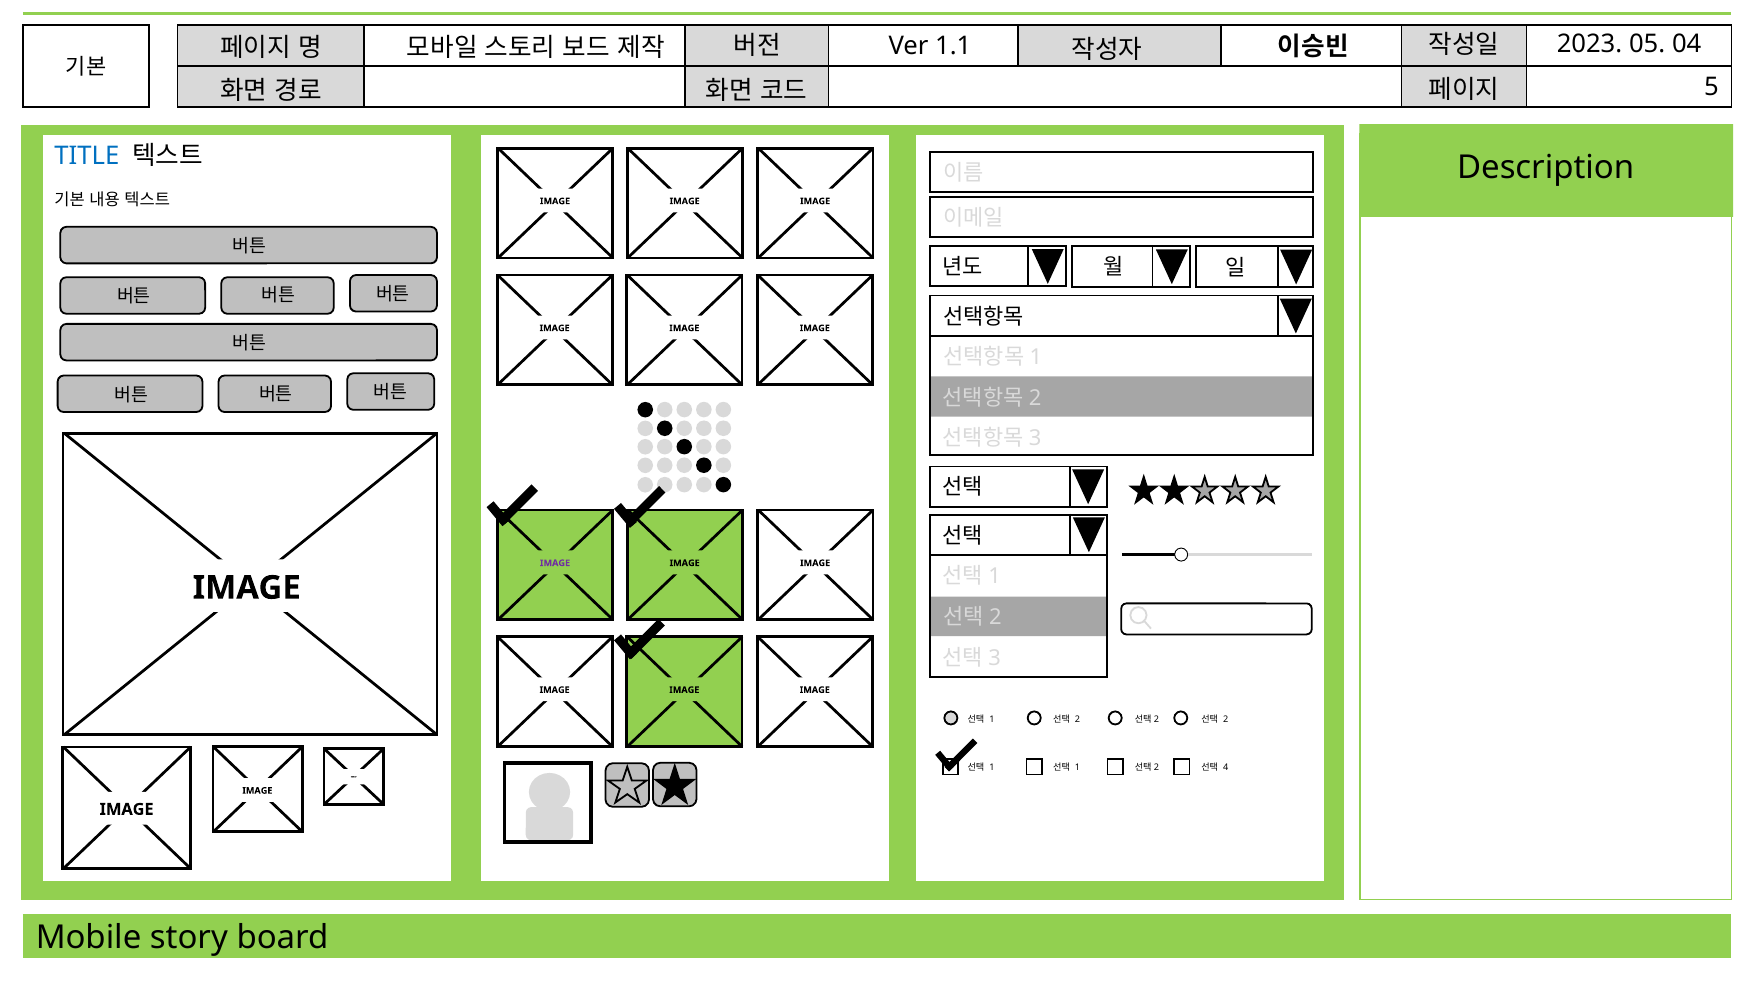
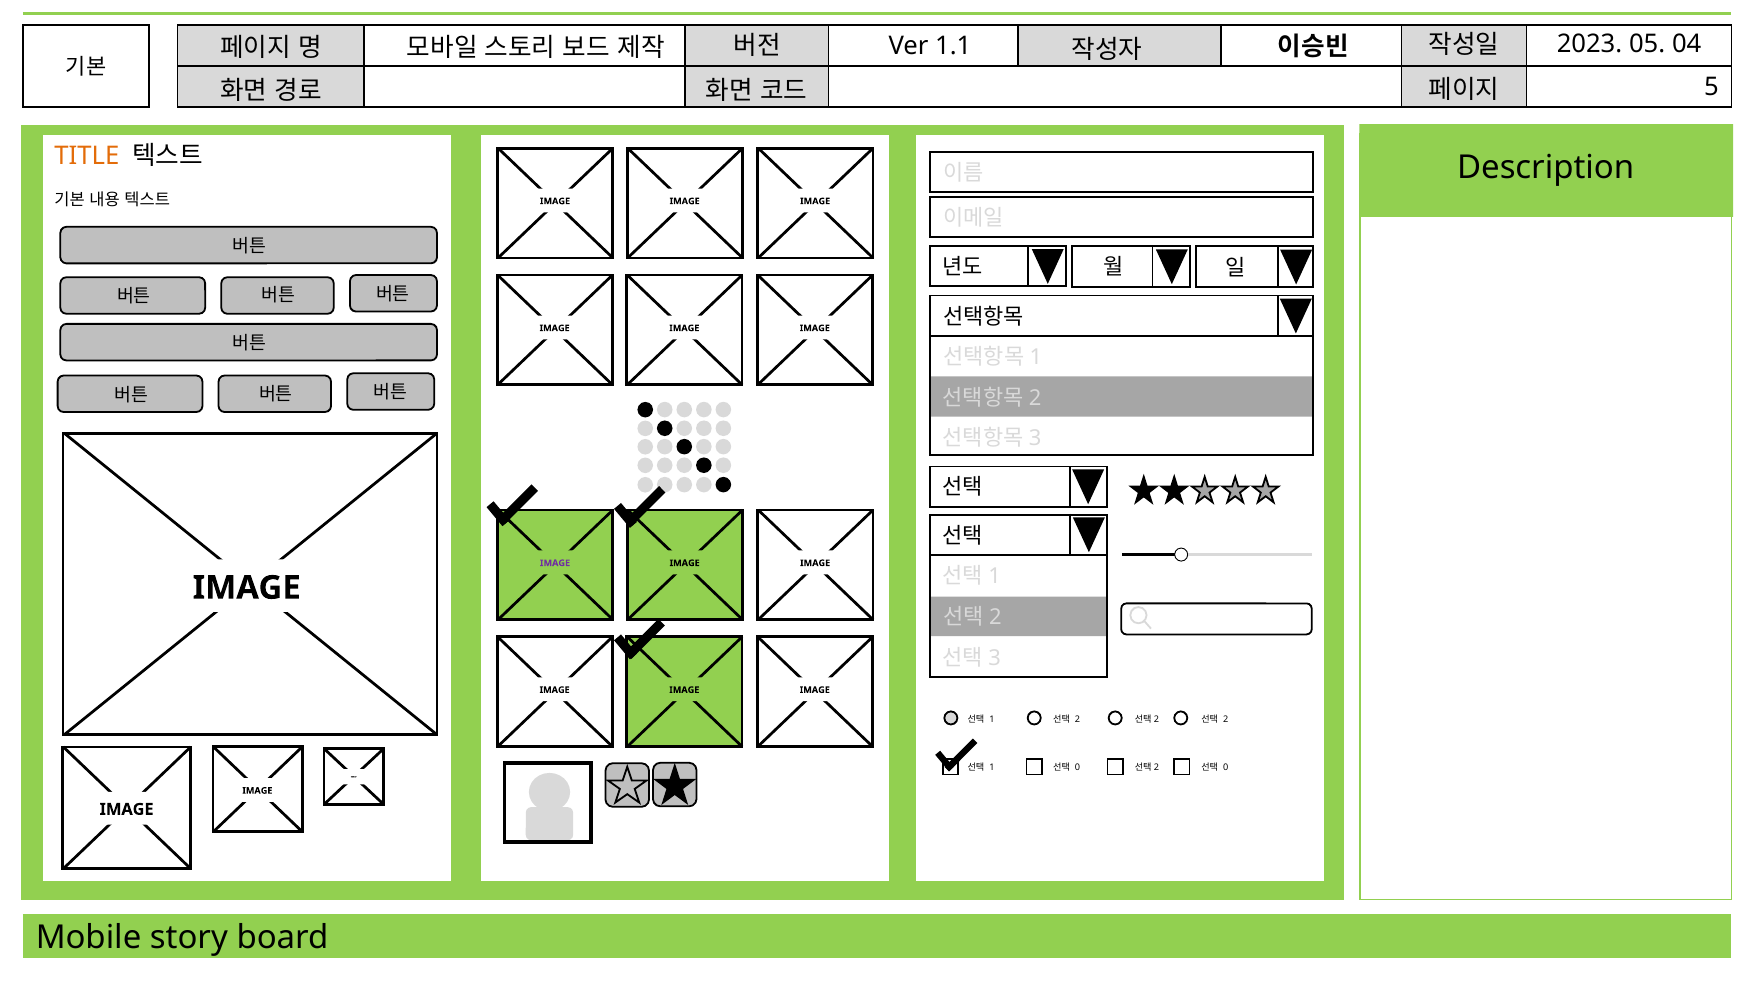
TITLE colour: blue -> orange
1 at (1078, 767): 1 -> 0
4 at (1226, 767): 4 -> 0
